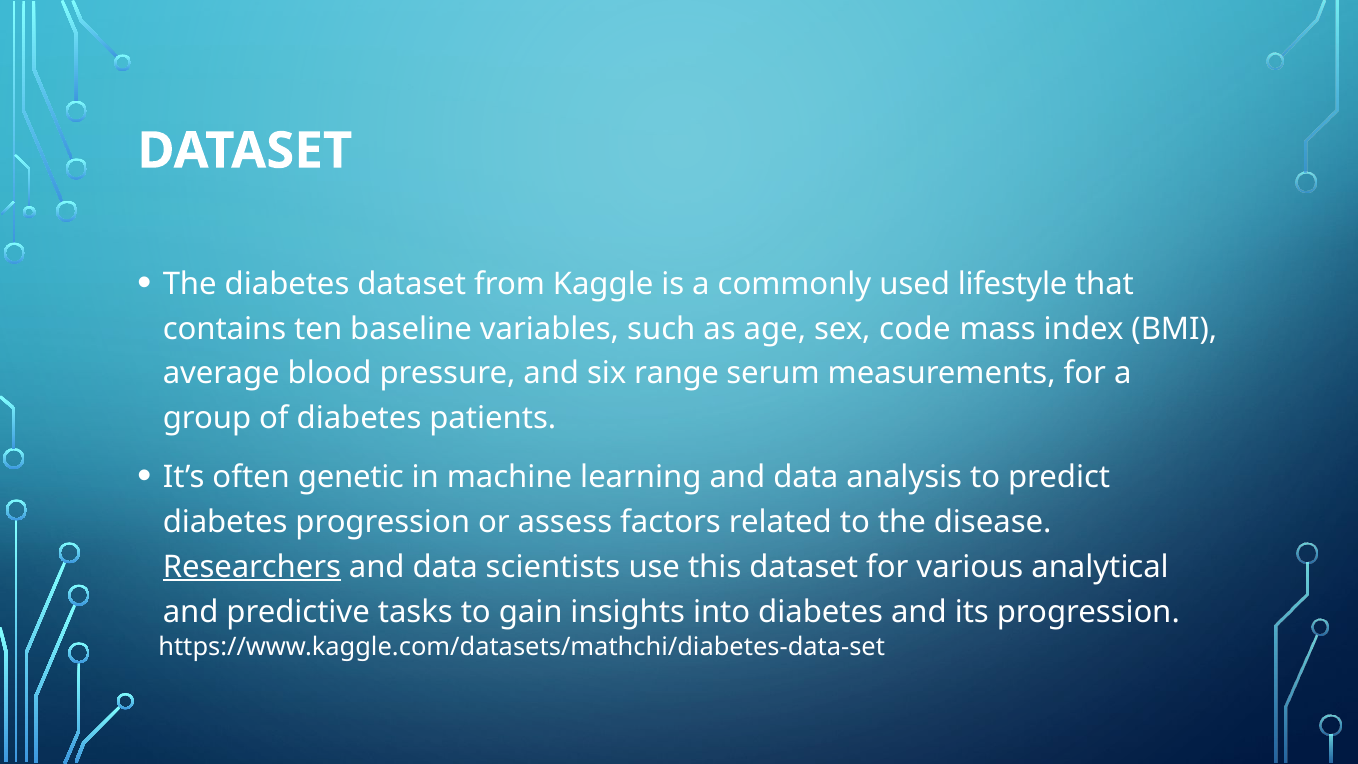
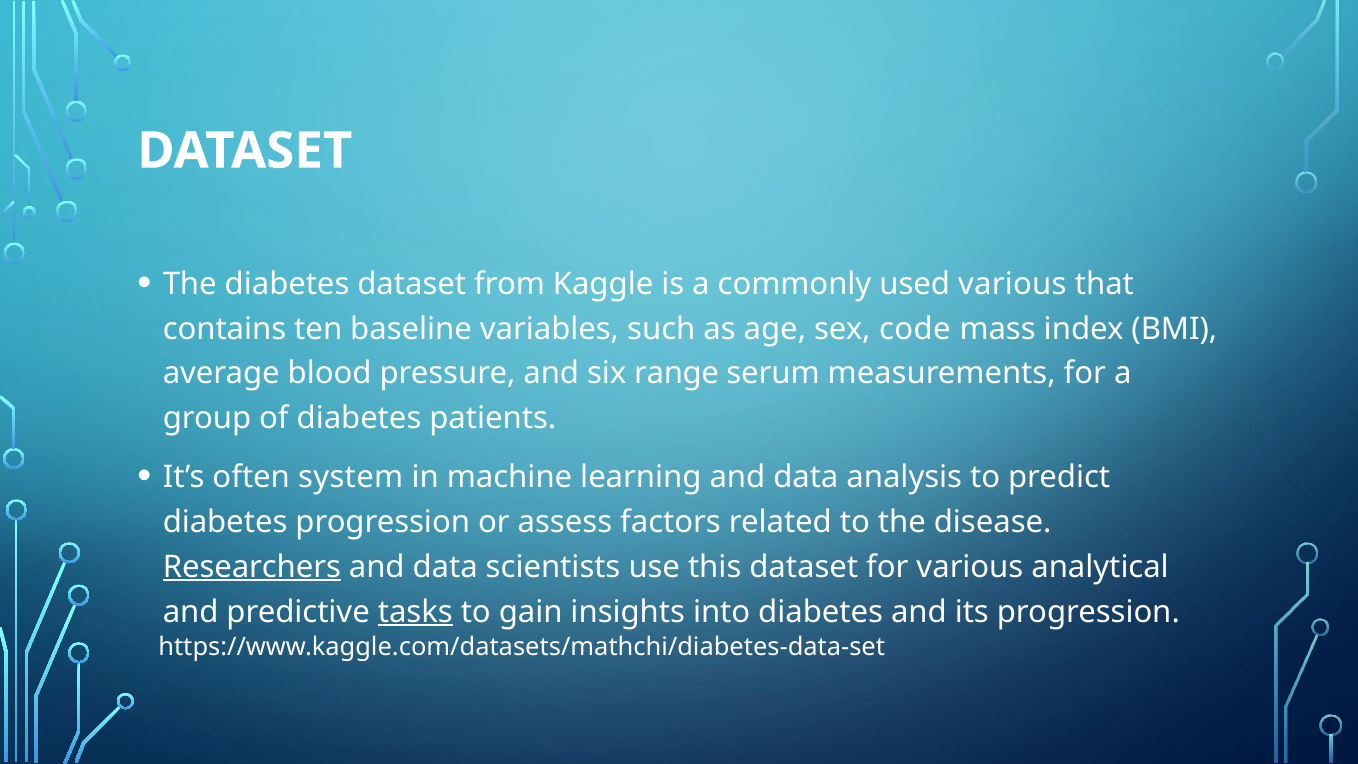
used lifestyle: lifestyle -> various
genetic: genetic -> system
tasks underline: none -> present
